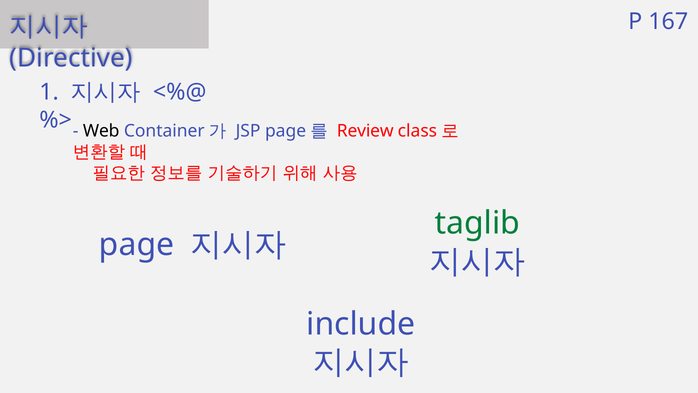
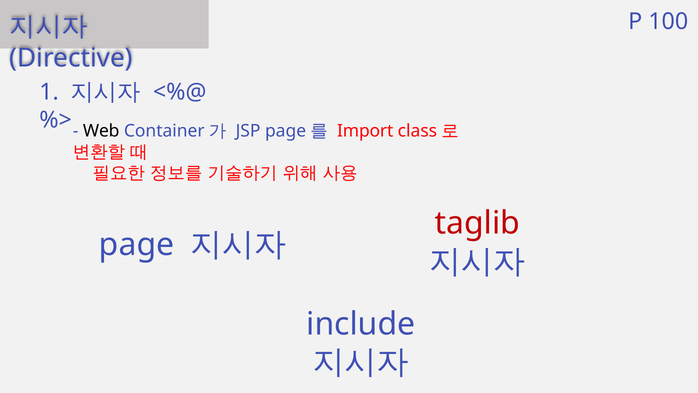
167: 167 -> 100
Review: Review -> Import
taglib colour: green -> red
